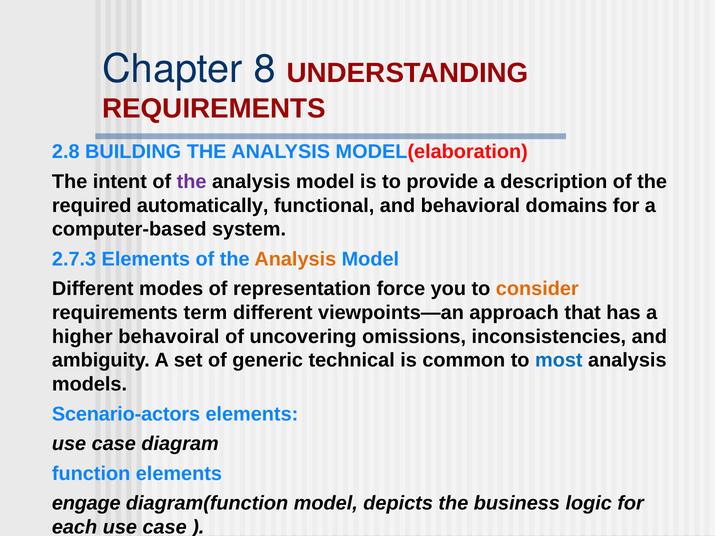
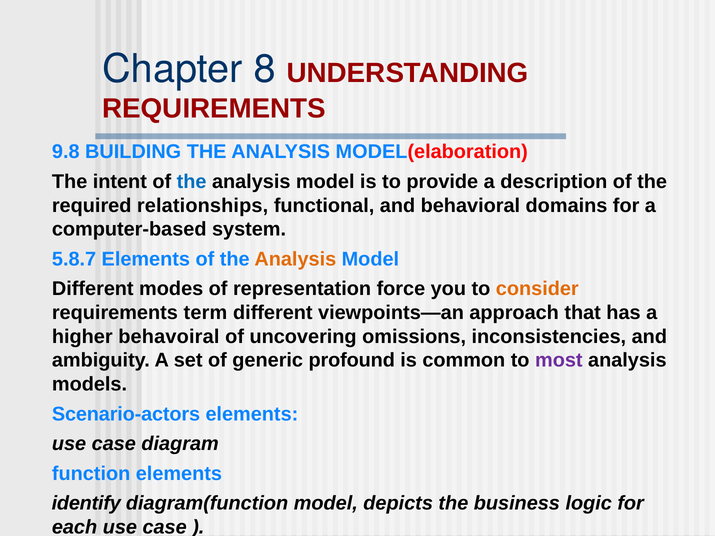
2.8: 2.8 -> 9.8
the at (192, 182) colour: purple -> blue
automatically: automatically -> relationships
2.7.3: 2.7.3 -> 5.8.7
technical: technical -> profound
most colour: blue -> purple
engage: engage -> identify
